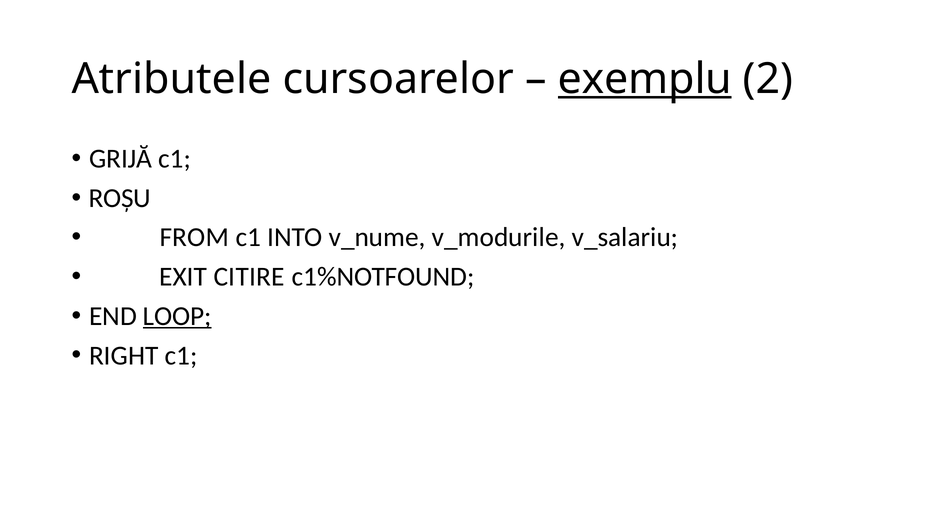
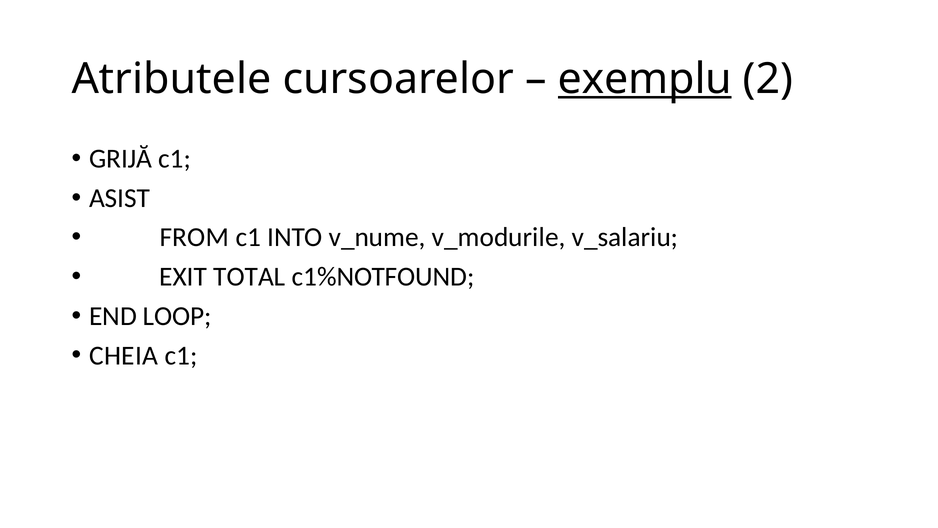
ROŞU: ROŞU -> ASIST
CITIRE: CITIRE -> TOTAL
LOOP underline: present -> none
RIGHT: RIGHT -> CHEIA
